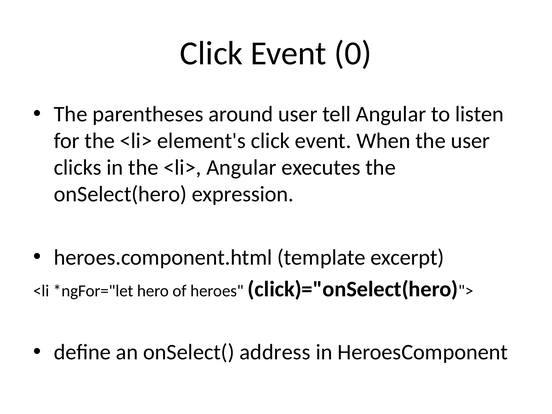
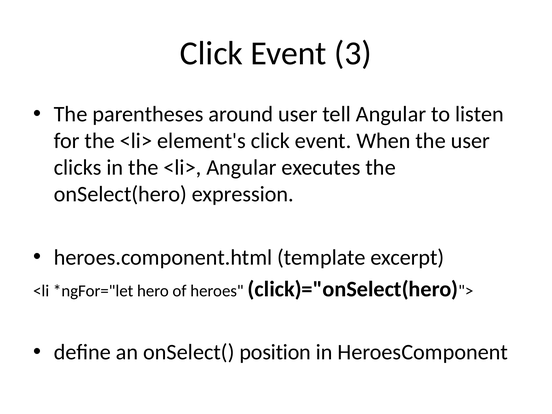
0: 0 -> 3
address: address -> position
